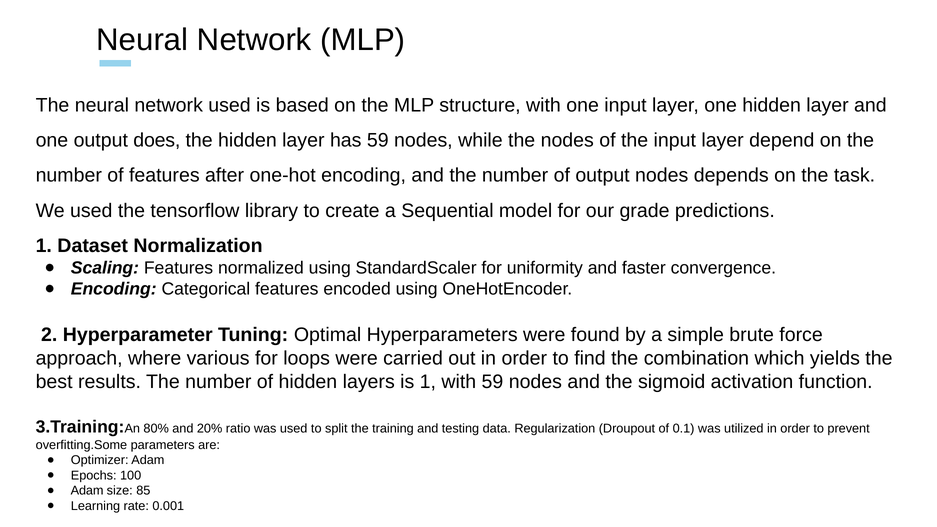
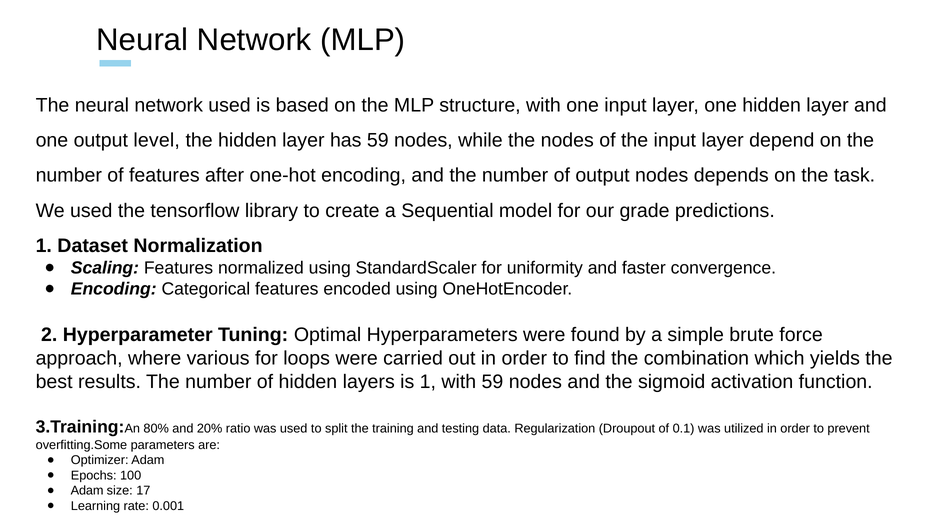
does: does -> level
85: 85 -> 17
